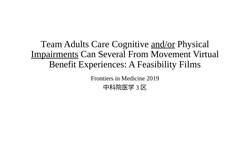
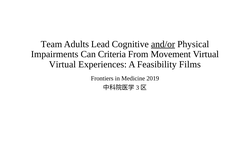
Care: Care -> Lead
Impairments underline: present -> none
Several: Several -> Criteria
Benefit at (63, 64): Benefit -> Virtual
